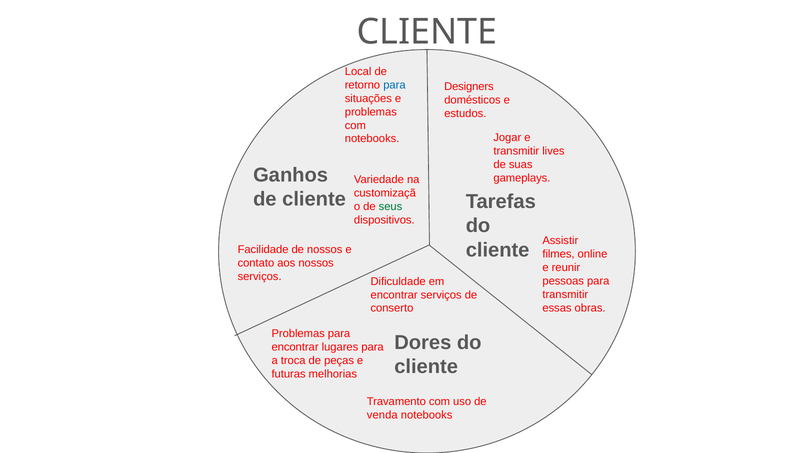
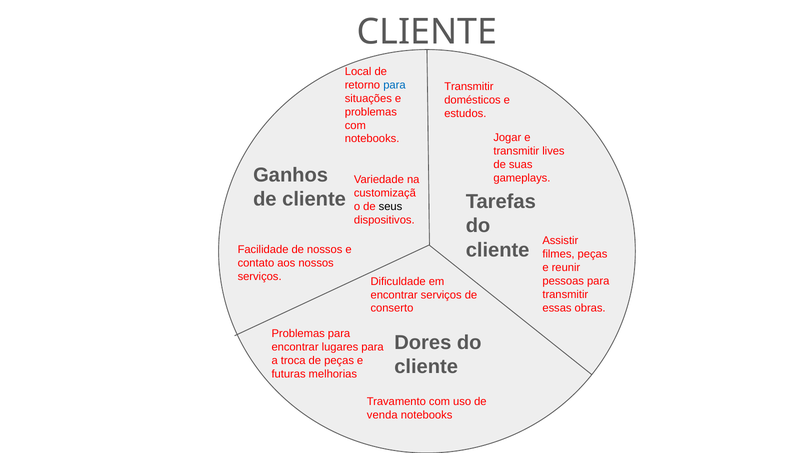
Designers at (469, 87): Designers -> Transmitir
seus colour: green -> black
filmes online: online -> peças
